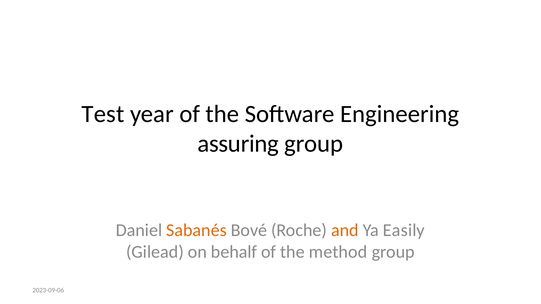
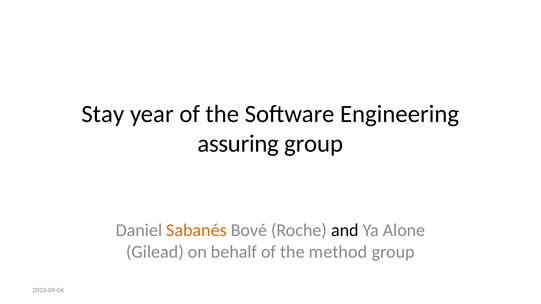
Test: Test -> Stay
and colour: orange -> black
Easily: Easily -> Alone
